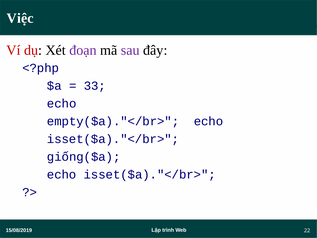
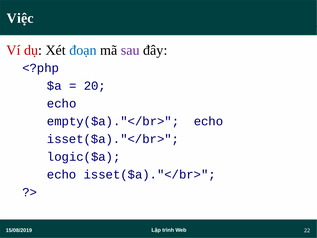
đoạn colour: purple -> blue
33: 33 -> 20
giống($a: giống($a -> logic($a
